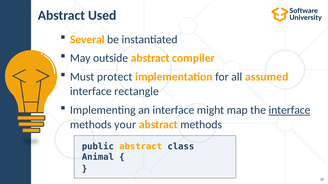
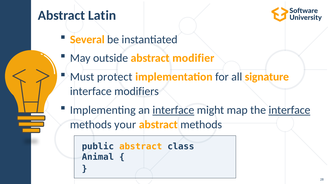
Used: Used -> Latin
compiler: compiler -> modifier
assumed: assumed -> signature
rectangle: rectangle -> modifiers
interface at (173, 110) underline: none -> present
